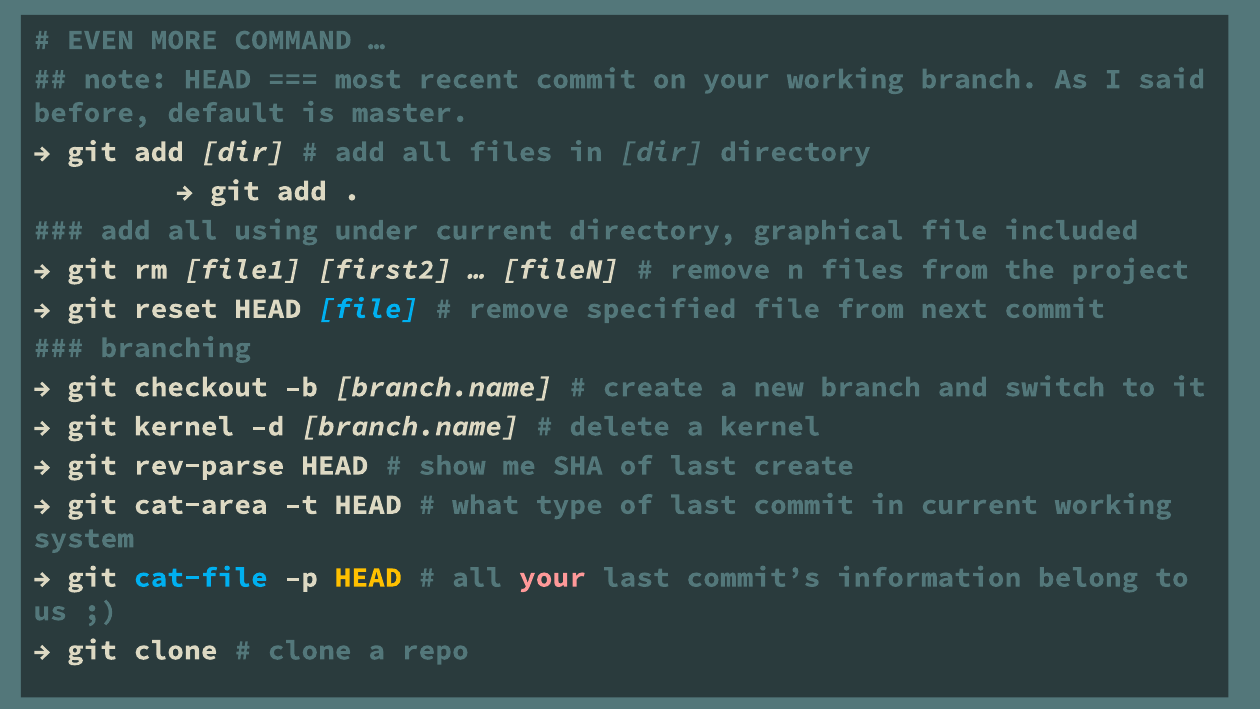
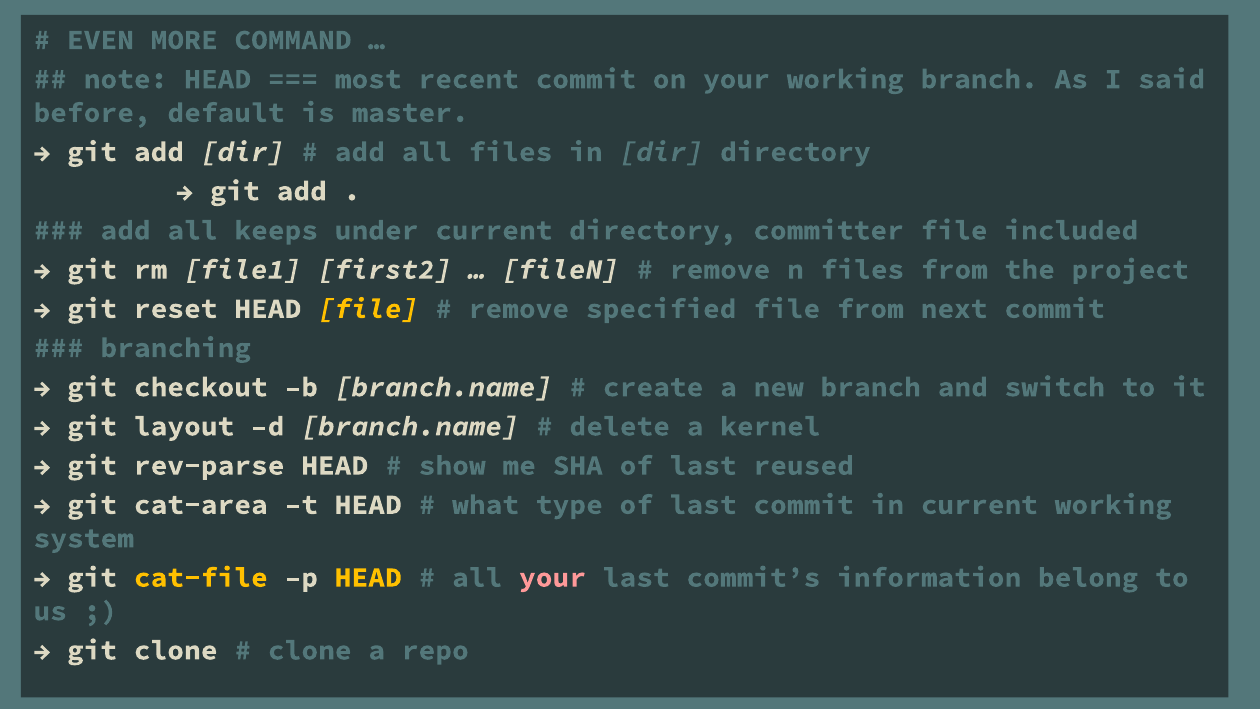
using: using -> keeps
graphical: graphical -> committer
file at (368, 309) colour: light blue -> yellow
git kernel: kernel -> layout
last create: create -> reused
cat-file colour: light blue -> yellow
